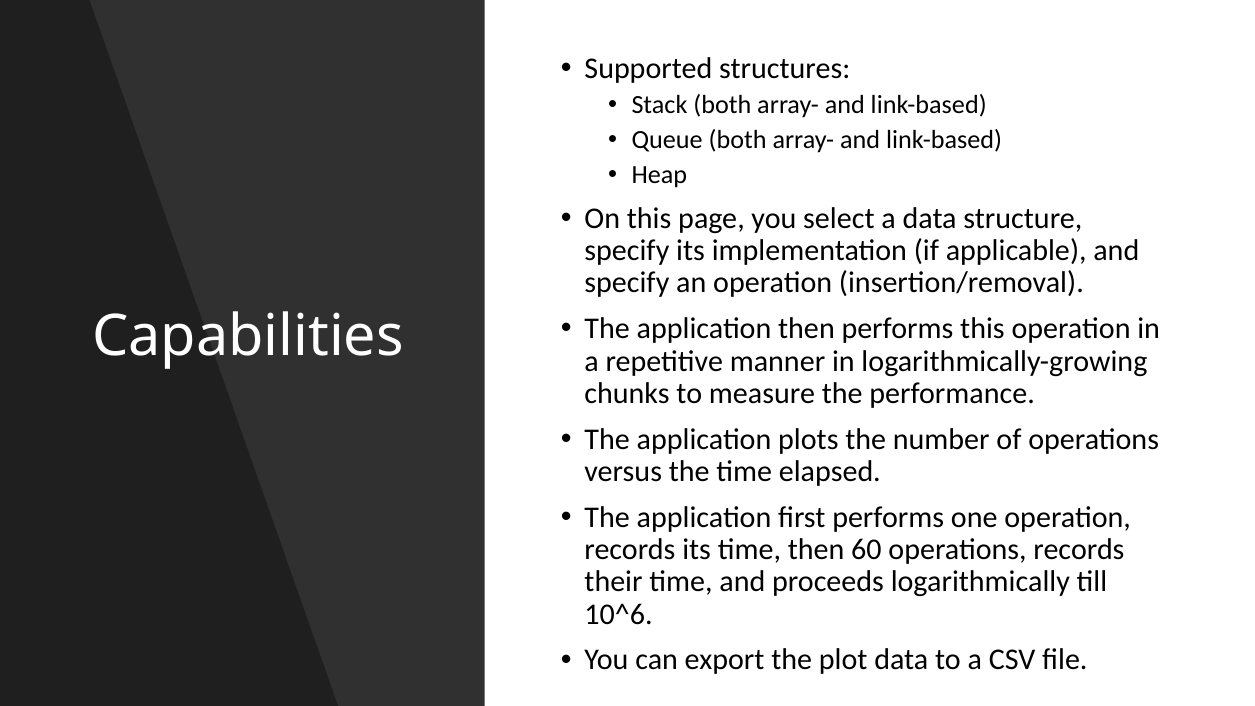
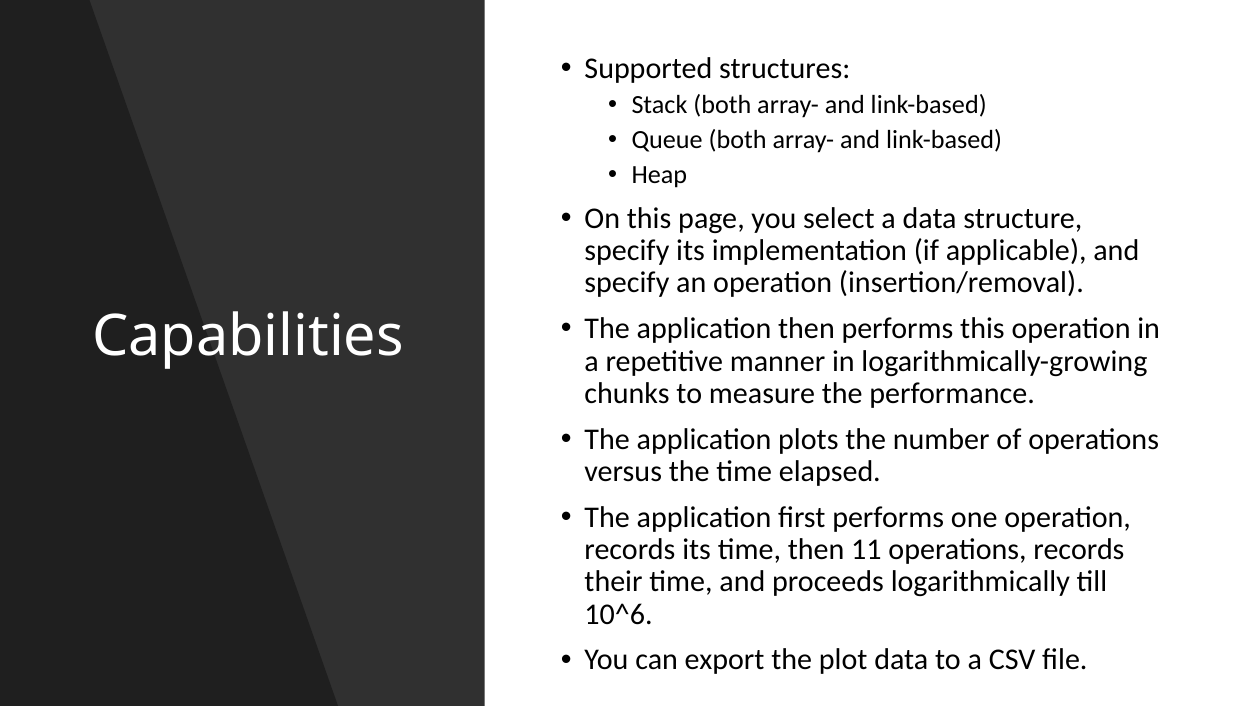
60: 60 -> 11
